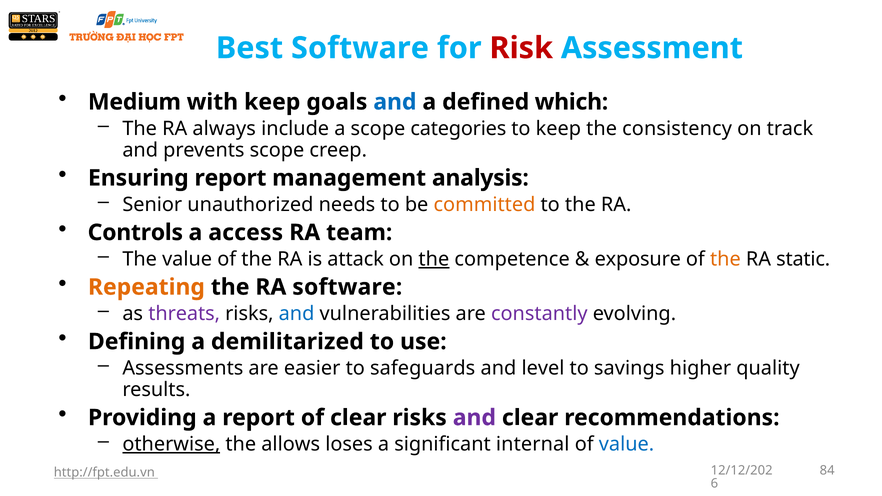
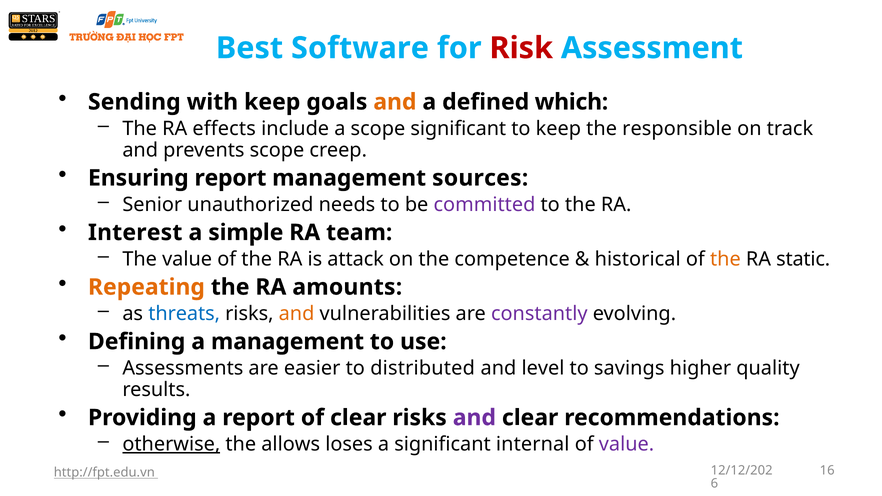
Medium: Medium -> Sending
and at (395, 102) colour: blue -> orange
always: always -> effects
scope categories: categories -> significant
consistency: consistency -> responsible
analysis: analysis -> sources
committed colour: orange -> purple
Controls: Controls -> Interest
access: access -> simple
the at (434, 259) underline: present -> none
exposure: exposure -> historical
RA software: software -> amounts
threats colour: purple -> blue
and at (297, 314) colour: blue -> orange
a demilitarized: demilitarized -> management
safeguards: safeguards -> distributed
value at (626, 444) colour: blue -> purple
84: 84 -> 16
